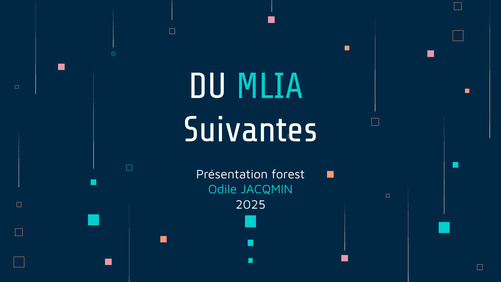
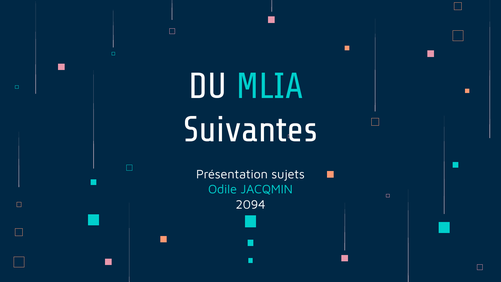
forest: forest -> sujets
2025: 2025 -> 2094
